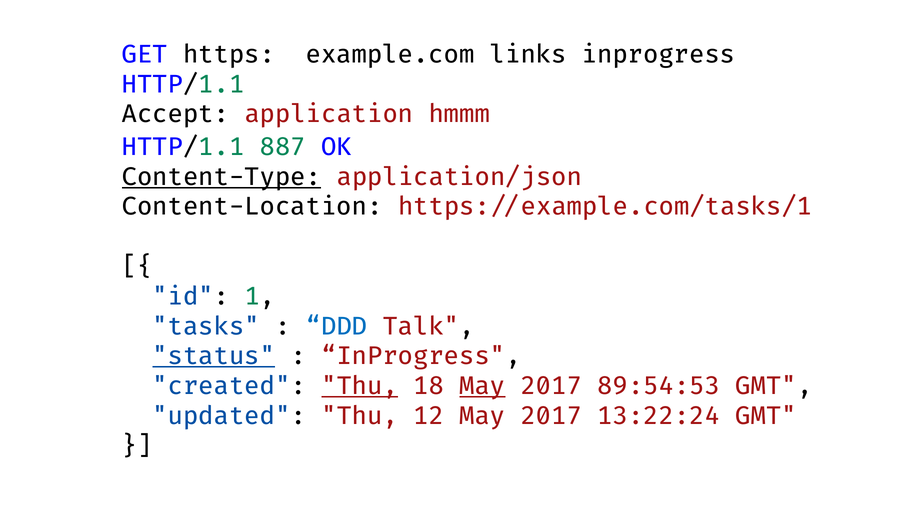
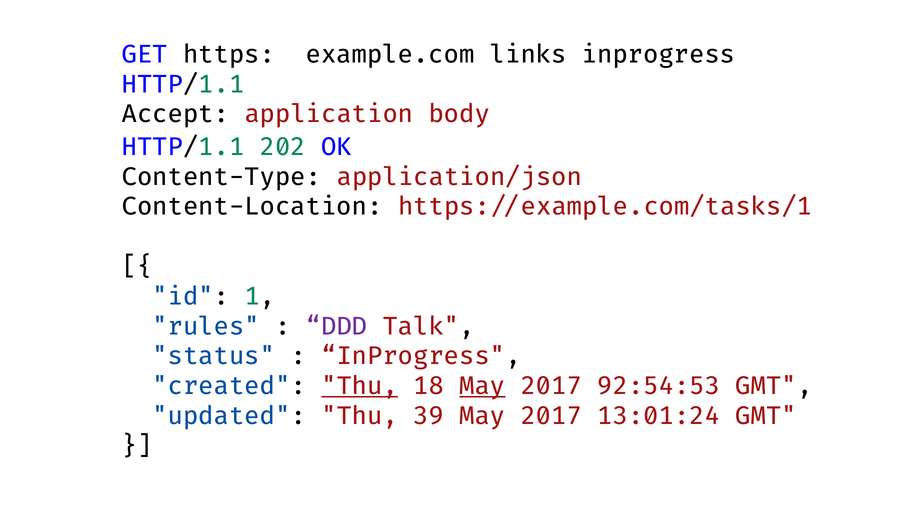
application/hmmm: application/hmmm -> application/body
887: 887 -> 202
Content-Type underline: present -> none
tasks: tasks -> rules
DDD colour: blue -> purple
status underline: present -> none
89:54:53: 89:54:53 -> 92:54:53
12: 12 -> 39
13:22:24: 13:22:24 -> 13:01:24
